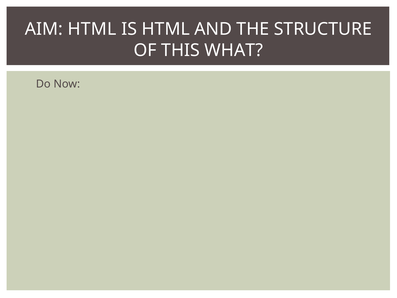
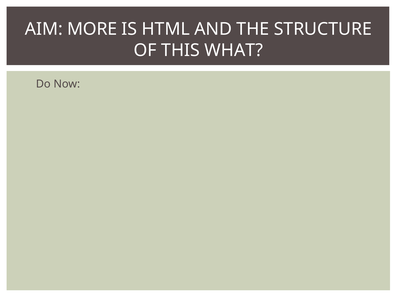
AIM HTML: HTML -> MORE
